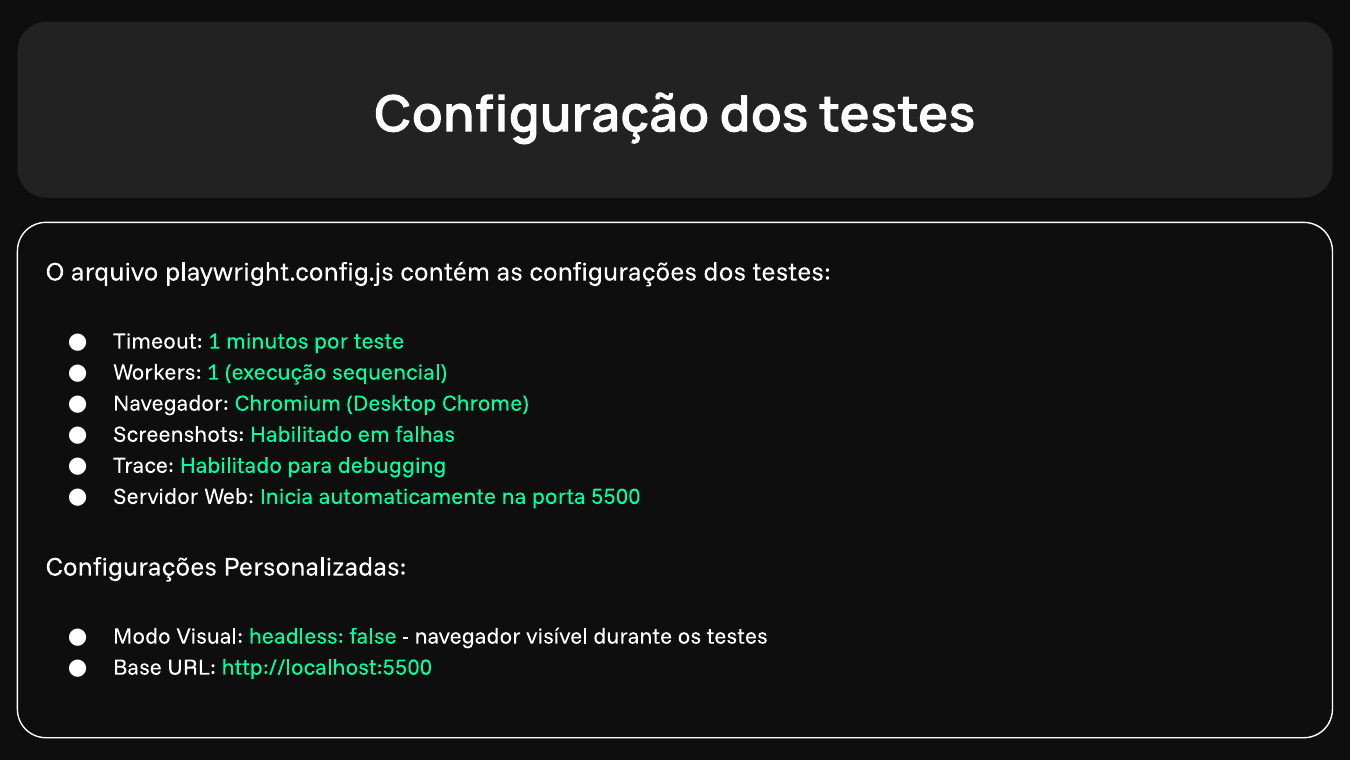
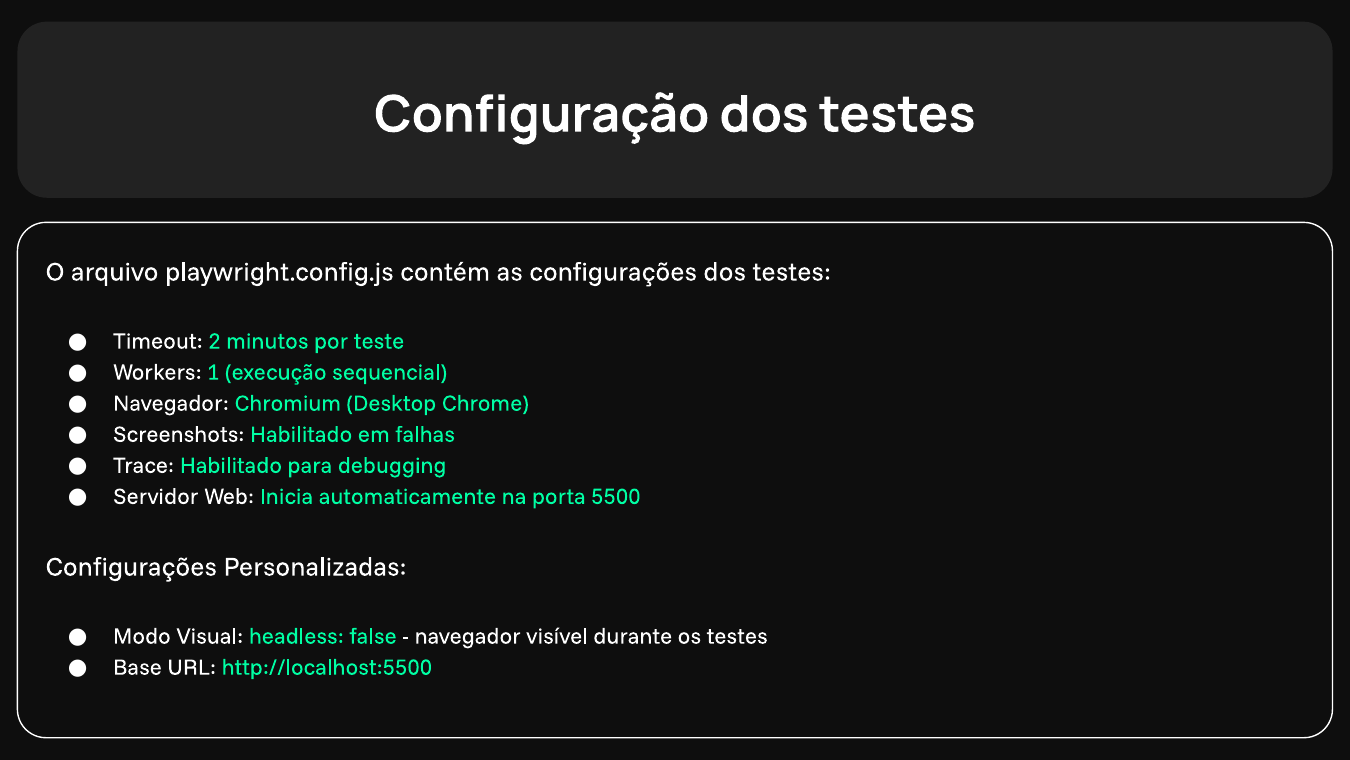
Timeout 1: 1 -> 2
